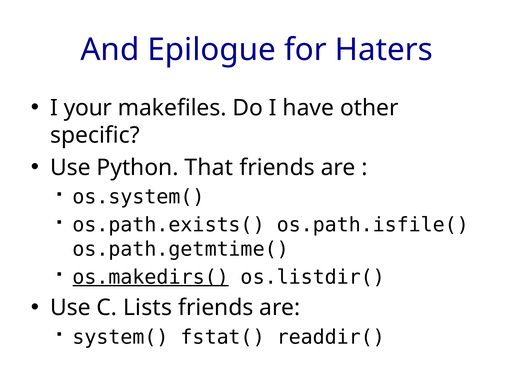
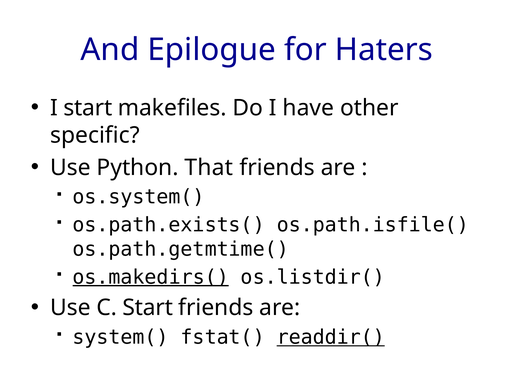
I your: your -> start
C Lists: Lists -> Start
readdir( underline: none -> present
